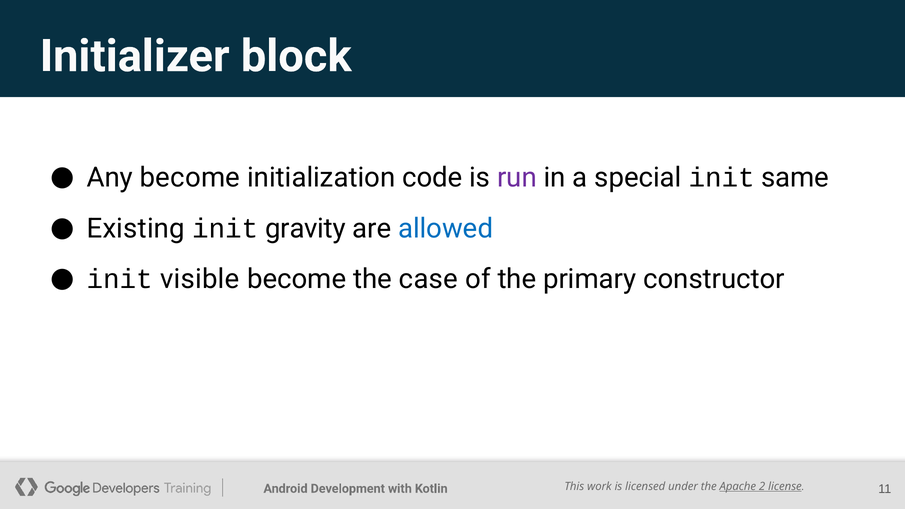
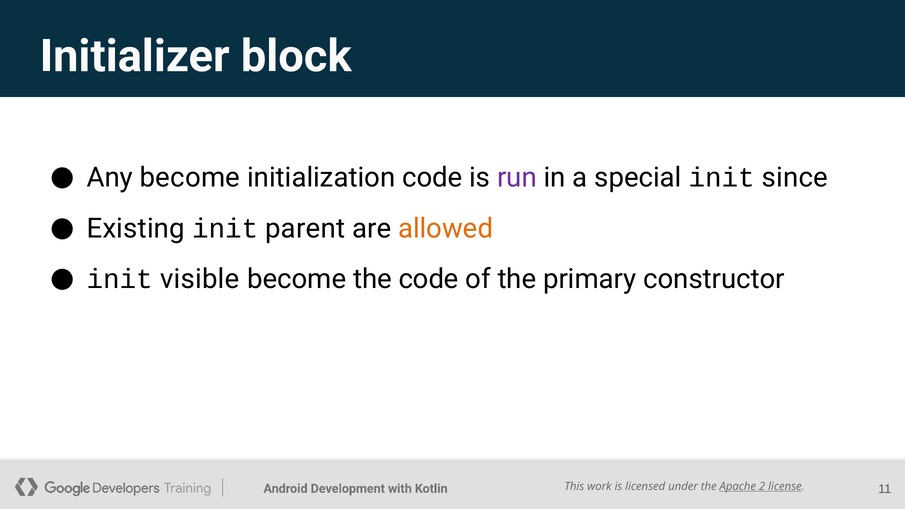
same: same -> since
gravity: gravity -> parent
allowed colour: blue -> orange
the case: case -> code
